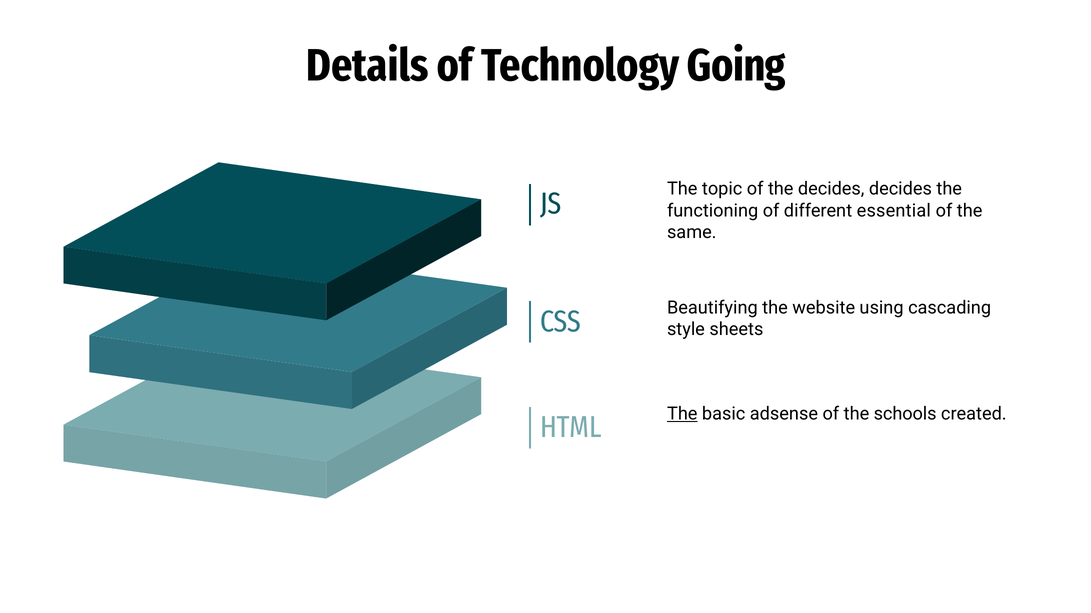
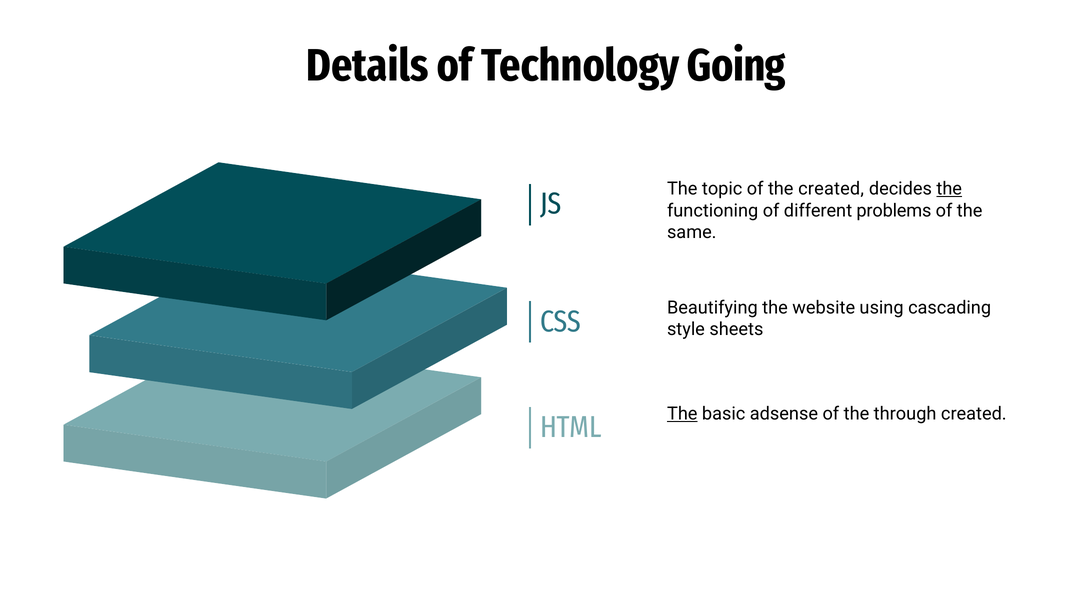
the decides: decides -> created
the at (949, 189) underline: none -> present
essential: essential -> problems
schools: schools -> through
